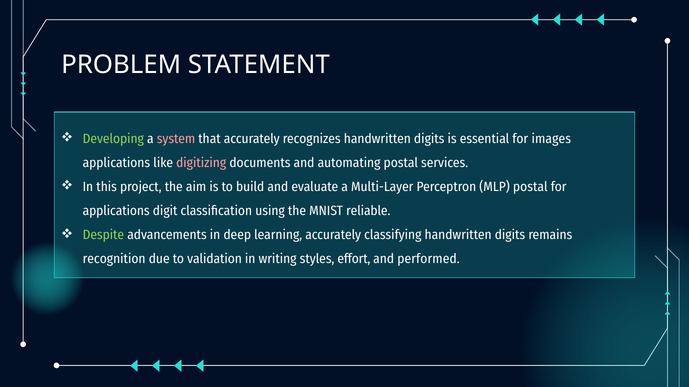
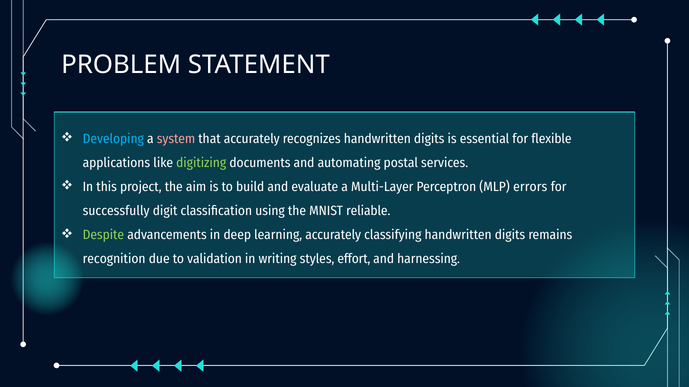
Developing colour: light green -> light blue
images: images -> flexible
digitizing colour: pink -> light green
MLP postal: postal -> errors
applications at (116, 211): applications -> successfully
performed: performed -> harnessing
